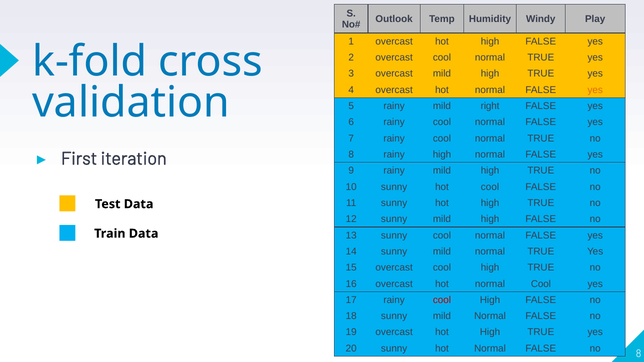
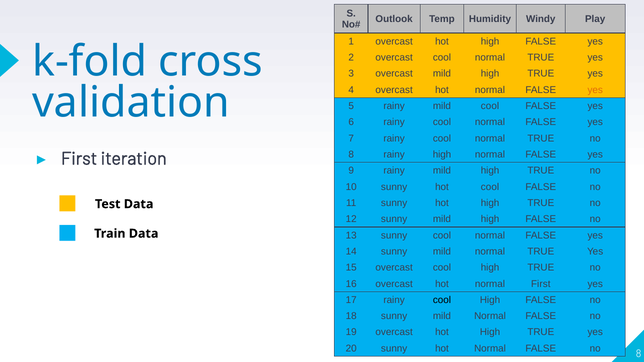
mild right: right -> cool
normal Cool: Cool -> First
cool at (442, 300) colour: red -> black
